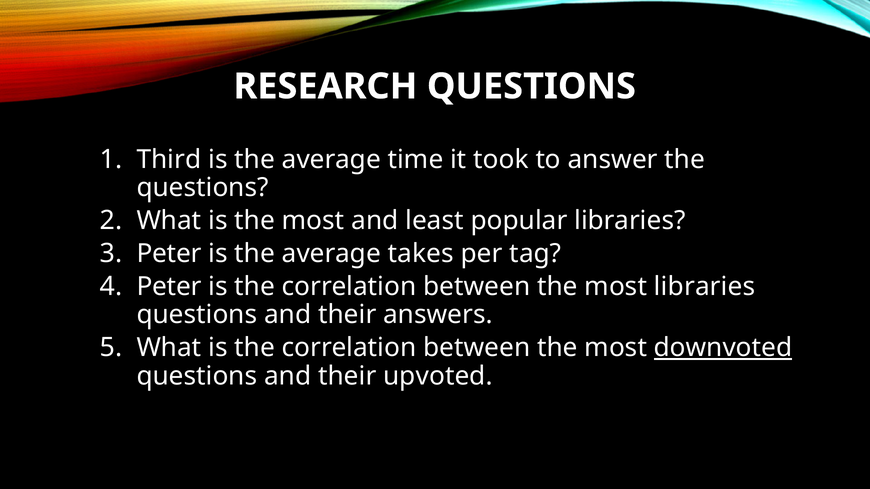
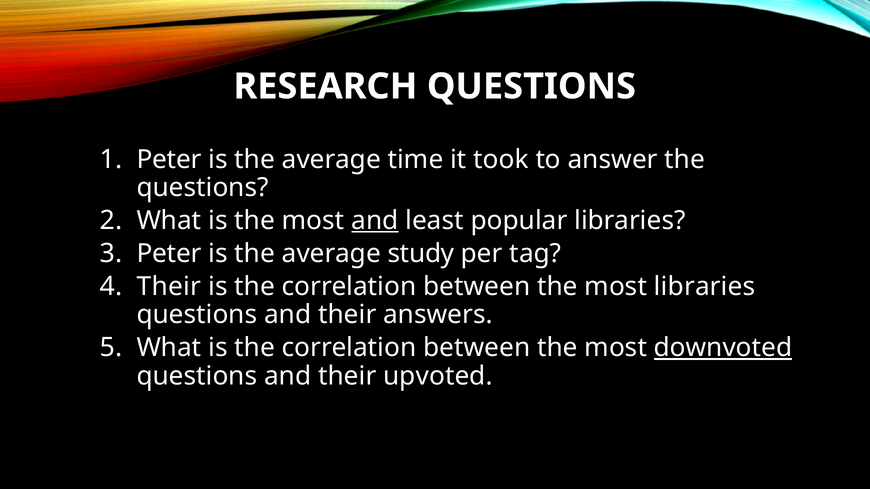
Third at (169, 160): Third -> Peter
and at (375, 221) underline: none -> present
takes: takes -> study
Peter at (169, 287): Peter -> Their
